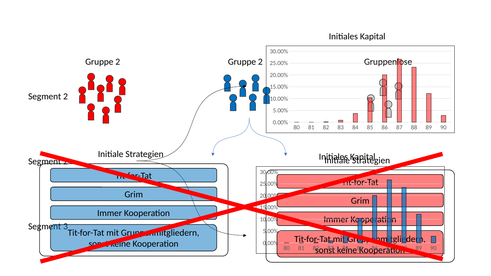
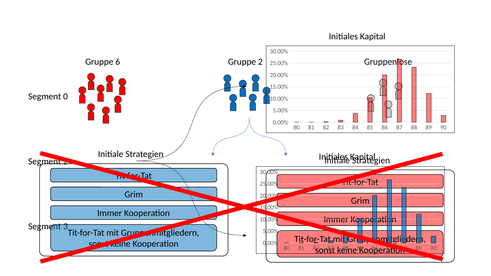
2 at (118, 62): 2 -> 6
2 at (66, 96): 2 -> 0
